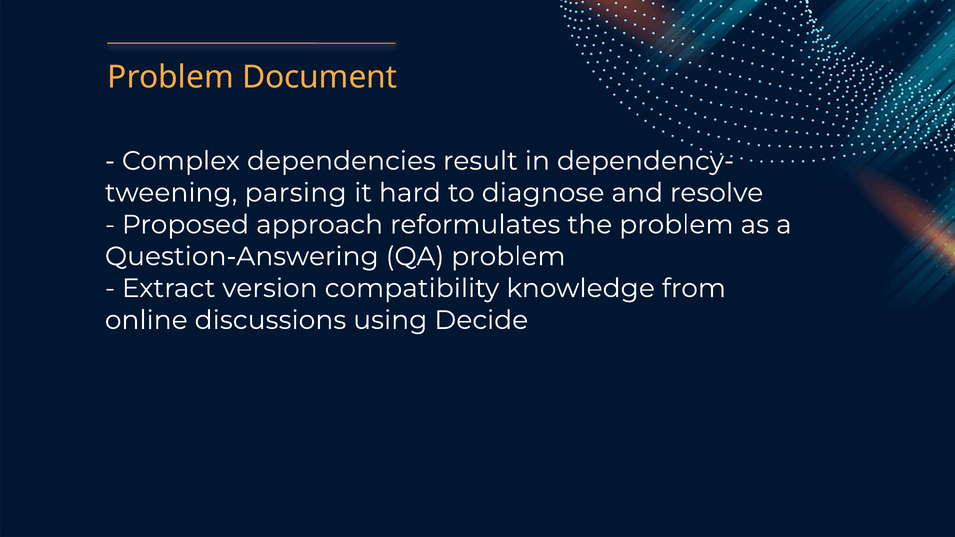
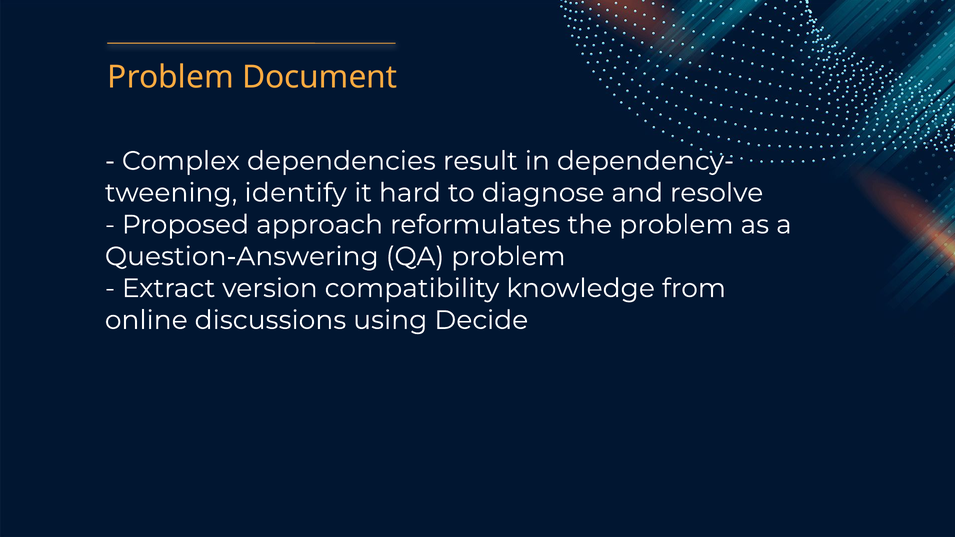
parsing: parsing -> identify
